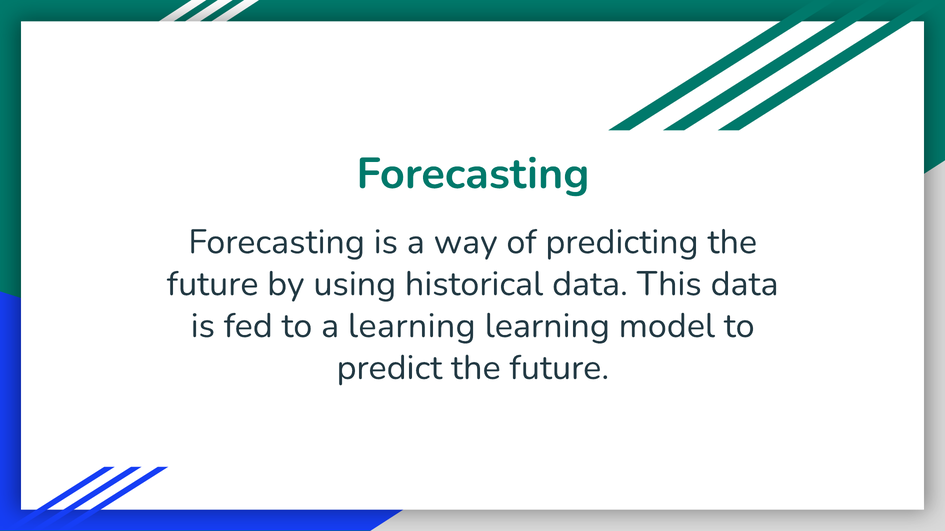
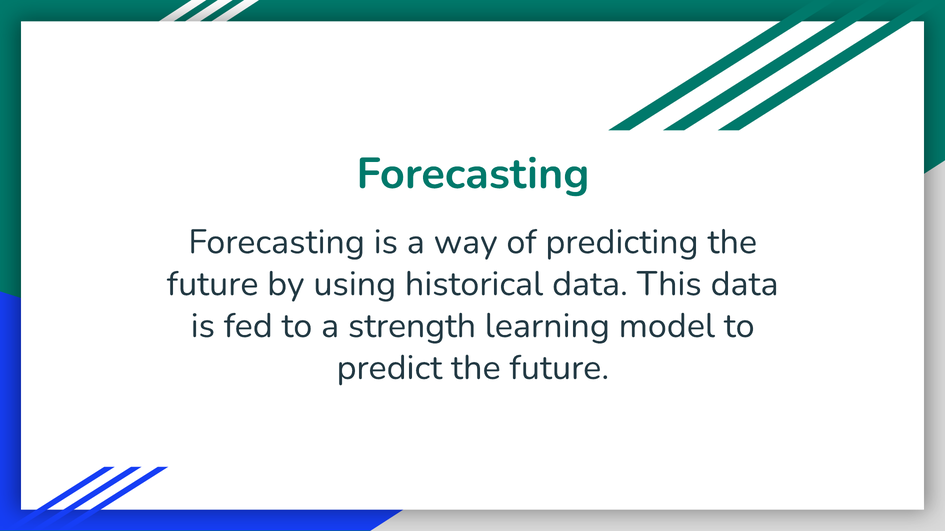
a learning: learning -> strength
